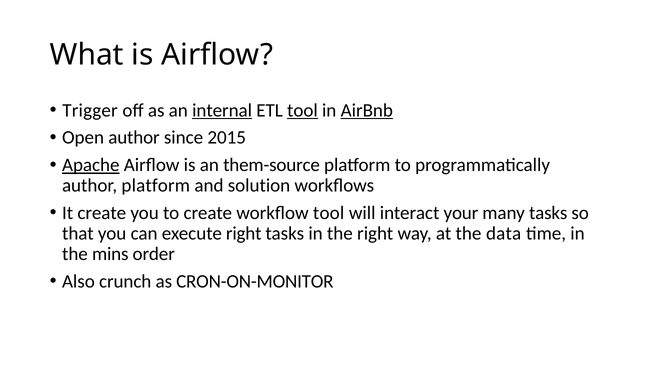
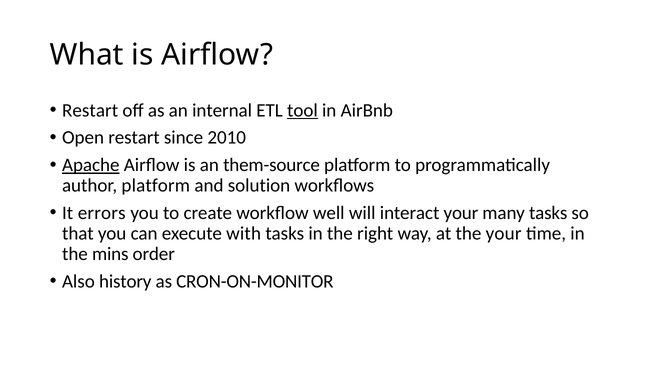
Trigger at (90, 110): Trigger -> Restart
internal underline: present -> none
AirBnb underline: present -> none
Open author: author -> restart
2015: 2015 -> 2010
It create: create -> errors
workflow tool: tool -> well
execute right: right -> with
the data: data -> your
crunch: crunch -> history
